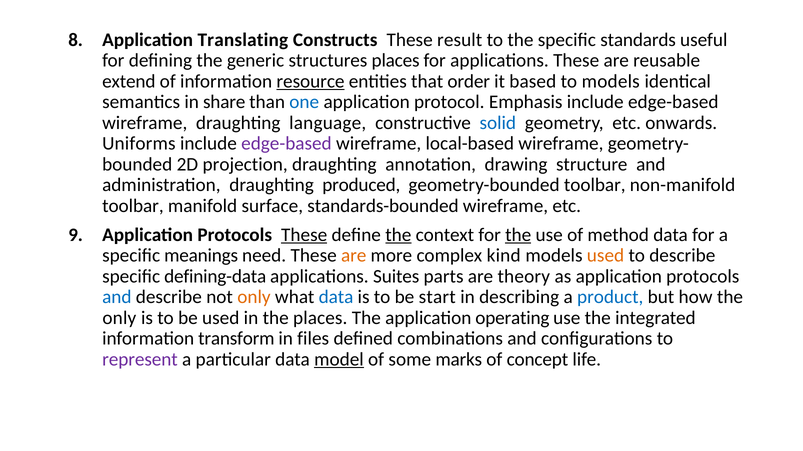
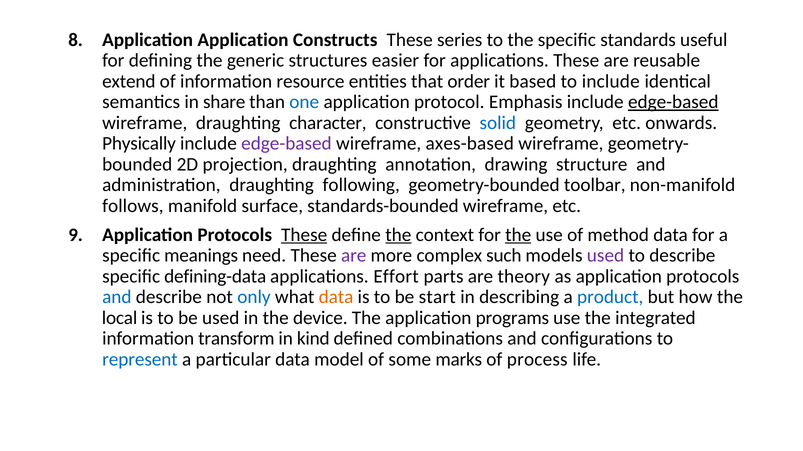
Application Translating: Translating -> Application
result: result -> series
structures places: places -> easier
resource underline: present -> none
to models: models -> include
edge-based at (673, 102) underline: none -> present
language: language -> character
Uniforms: Uniforms -> Physically
local-based: local-based -> axes-based
produced: produced -> following
toolbar at (133, 206): toolbar -> follows
are at (354, 256) colour: orange -> purple
kind: kind -> such
used at (606, 256) colour: orange -> purple
Suites: Suites -> Effort
only at (254, 298) colour: orange -> blue
data at (336, 298) colour: blue -> orange
only at (119, 318): only -> local
the places: places -> device
operating: operating -> programs
files: files -> kind
represent colour: purple -> blue
model underline: present -> none
concept: concept -> process
